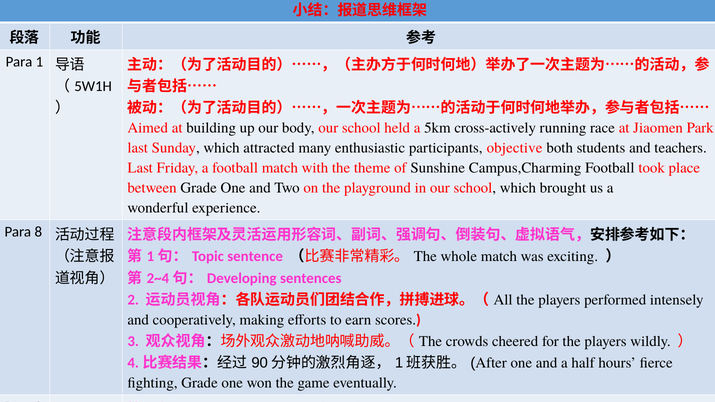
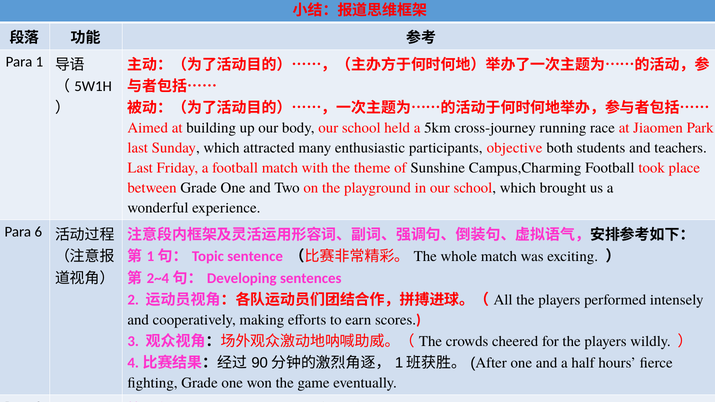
cross-actively: cross-actively -> cross-journey
8: 8 -> 6
